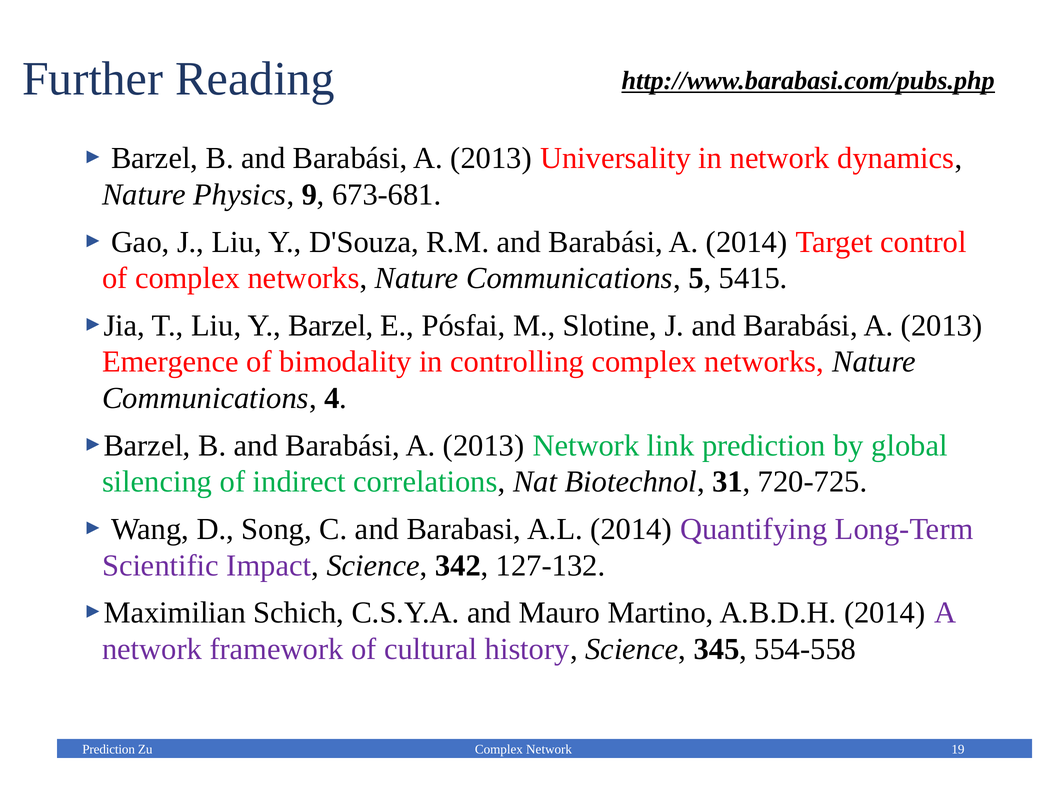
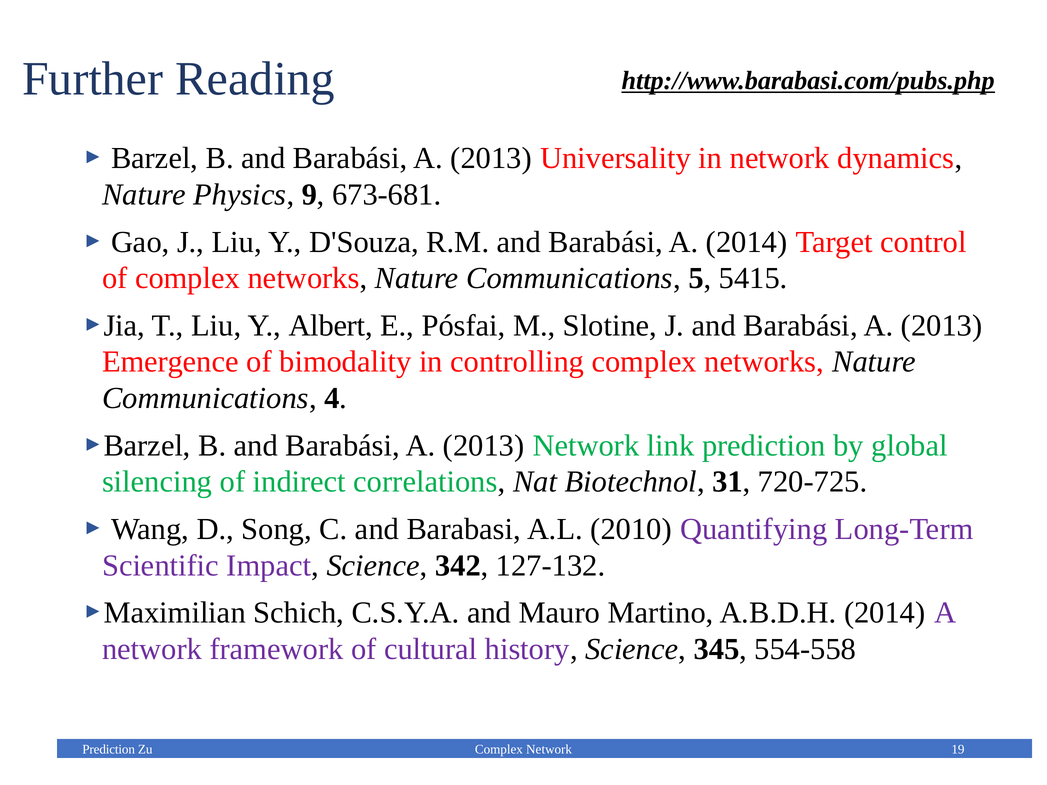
Y Barzel: Barzel -> Albert
A.L 2014: 2014 -> 2010
